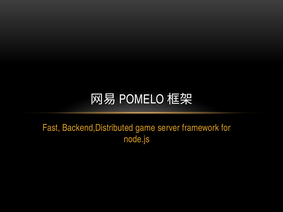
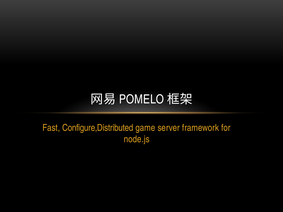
Backend,Distributed: Backend,Distributed -> Configure,Distributed
